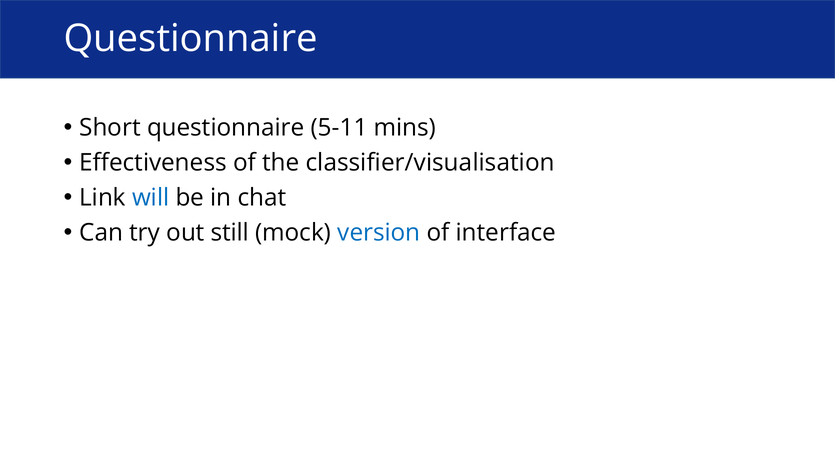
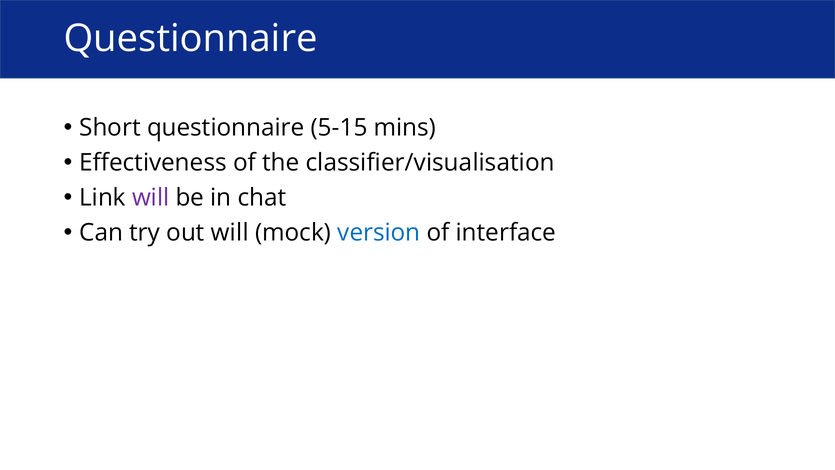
5-11: 5-11 -> 5-15
will at (151, 198) colour: blue -> purple
out still: still -> will
